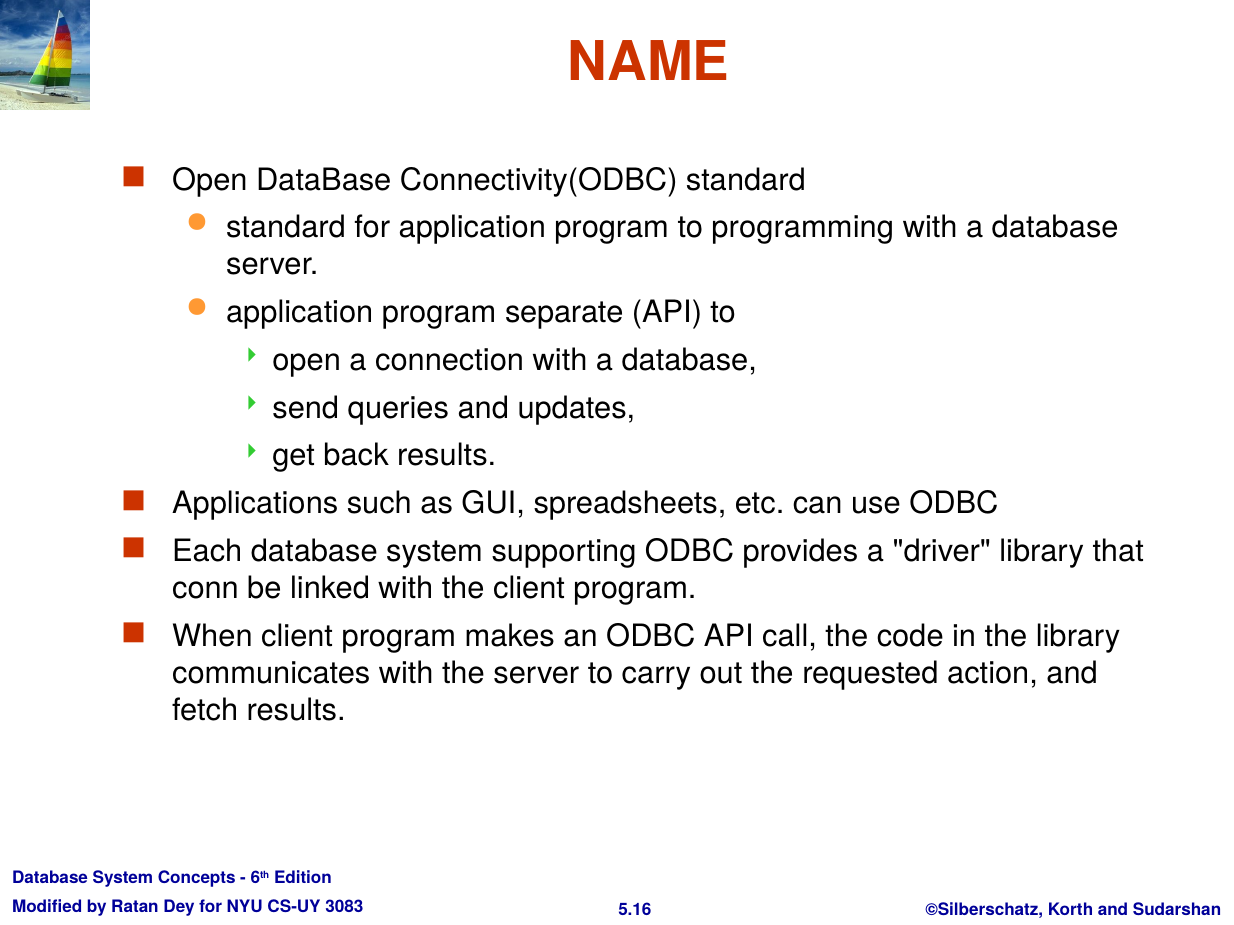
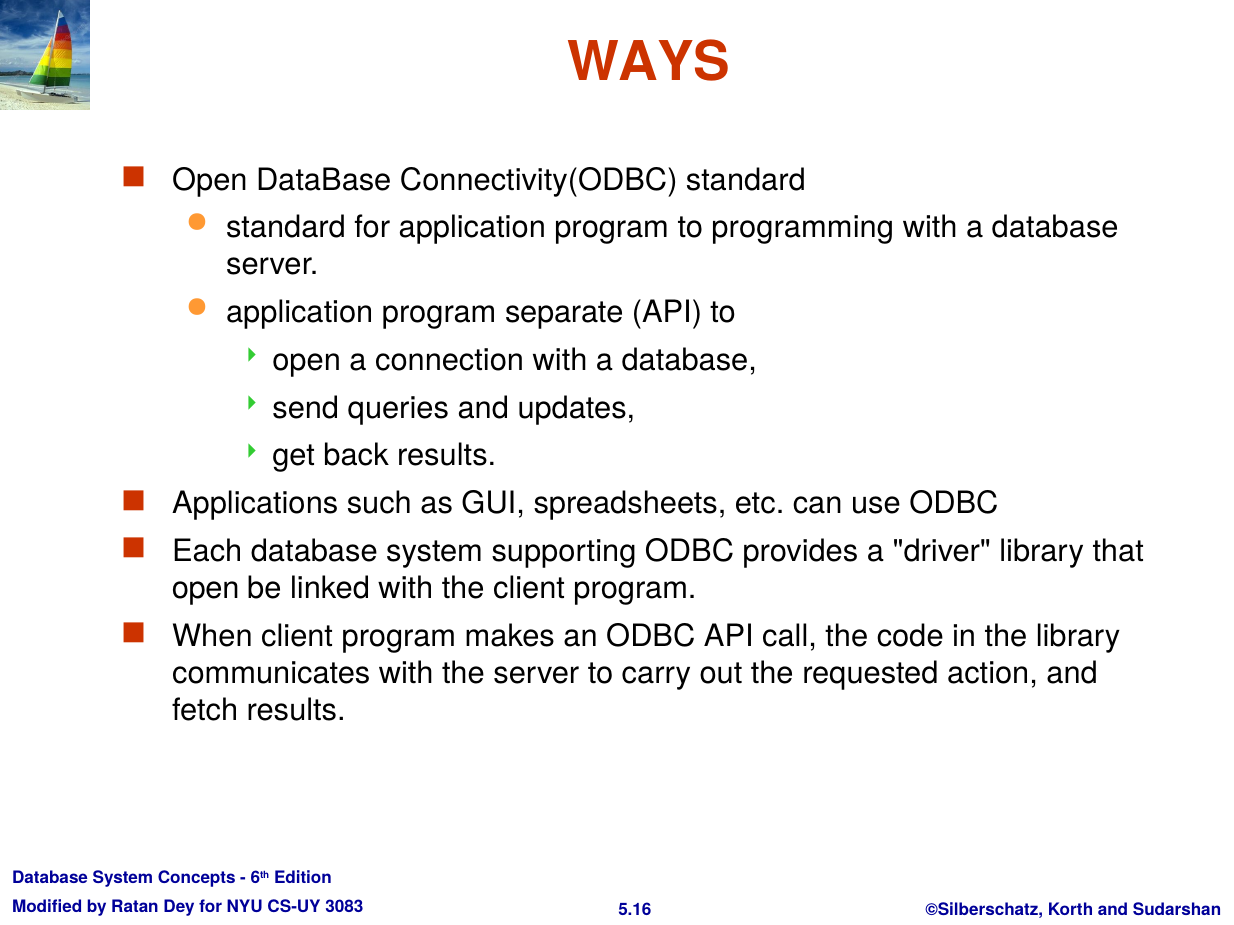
NAME: NAME -> WAYS
conn at (206, 589): conn -> open
